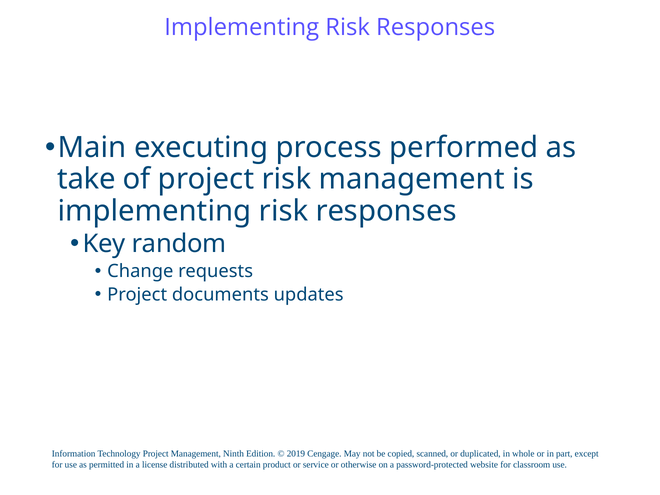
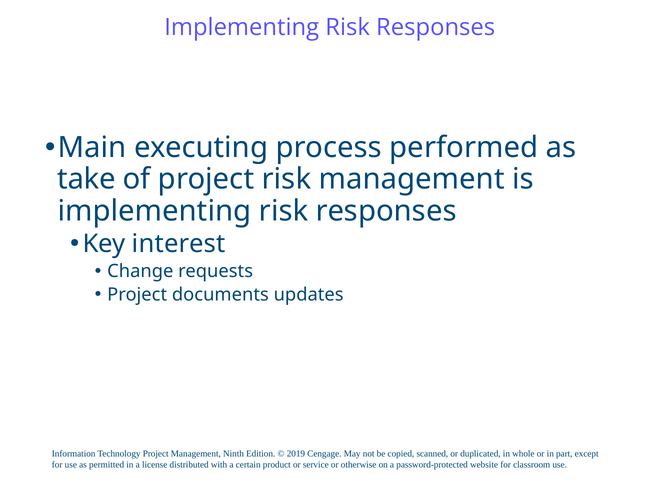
random: random -> interest
